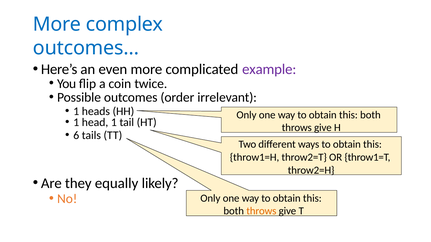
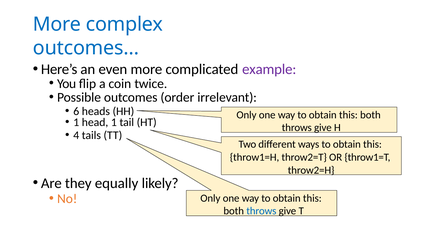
1 at (76, 112): 1 -> 6
6: 6 -> 4
throws at (261, 211) colour: orange -> blue
